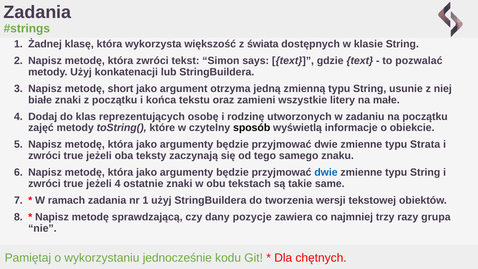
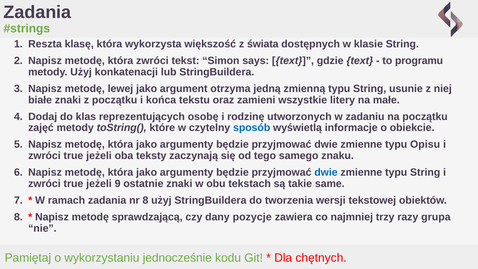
Żadnej: Żadnej -> Reszta
pozwalać: pozwalać -> programu
short: short -> lewej
sposób colour: black -> blue
Strata: Strata -> Opisu
jeżeli 4: 4 -> 9
nr 1: 1 -> 8
